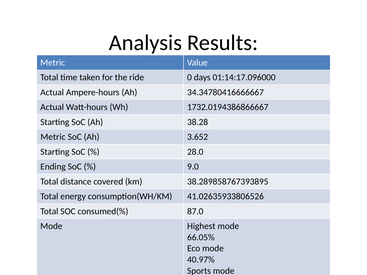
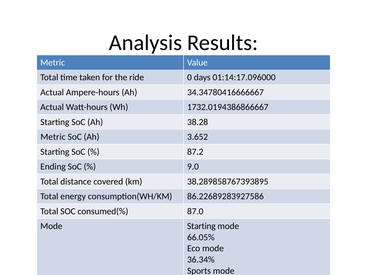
28.0: 28.0 -> 87.2
41.02635933806526: 41.02635933806526 -> 86.22689283927586
Mode Highest: Highest -> Starting
40.97%: 40.97% -> 36.34%
